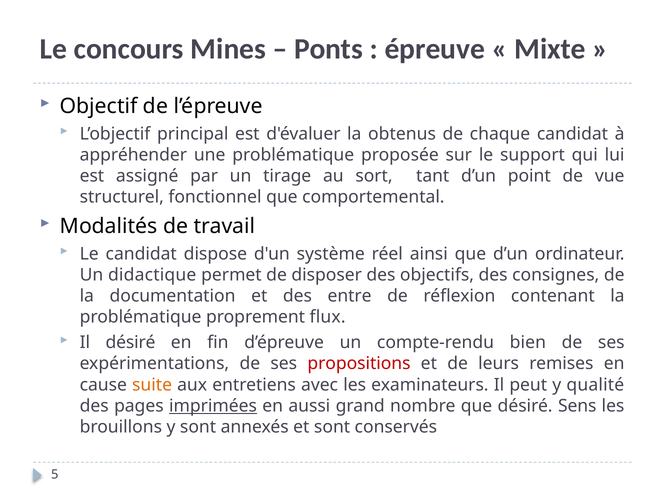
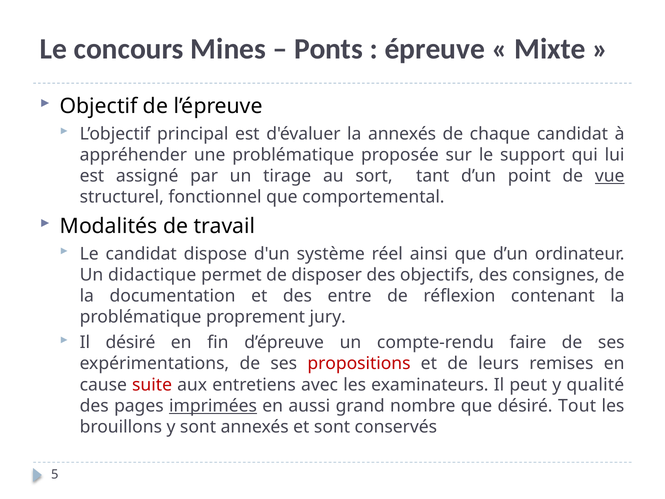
la obtenus: obtenus -> annexés
vue underline: none -> present
flux: flux -> jury
bien: bien -> faire
suite colour: orange -> red
Sens: Sens -> Tout
